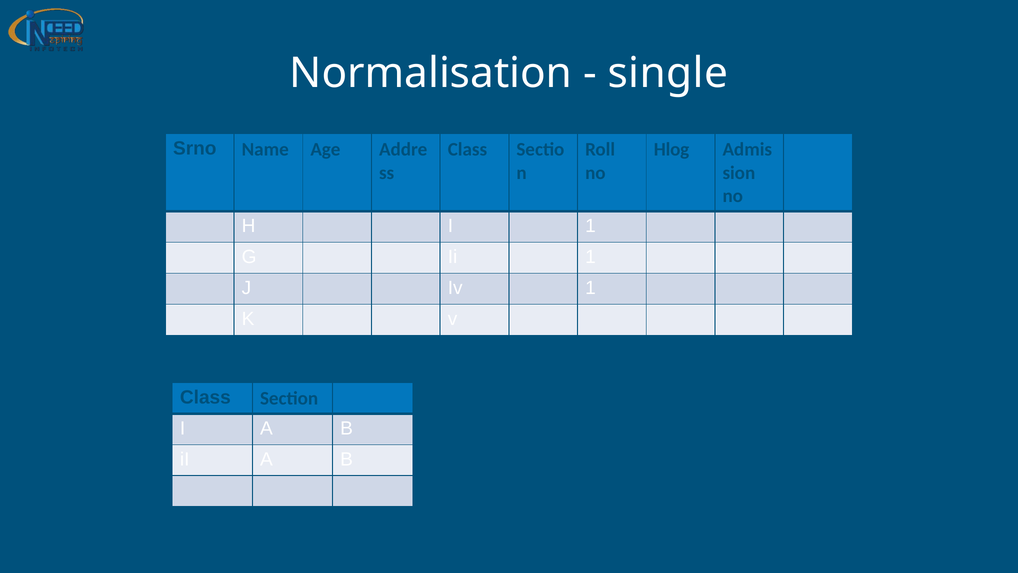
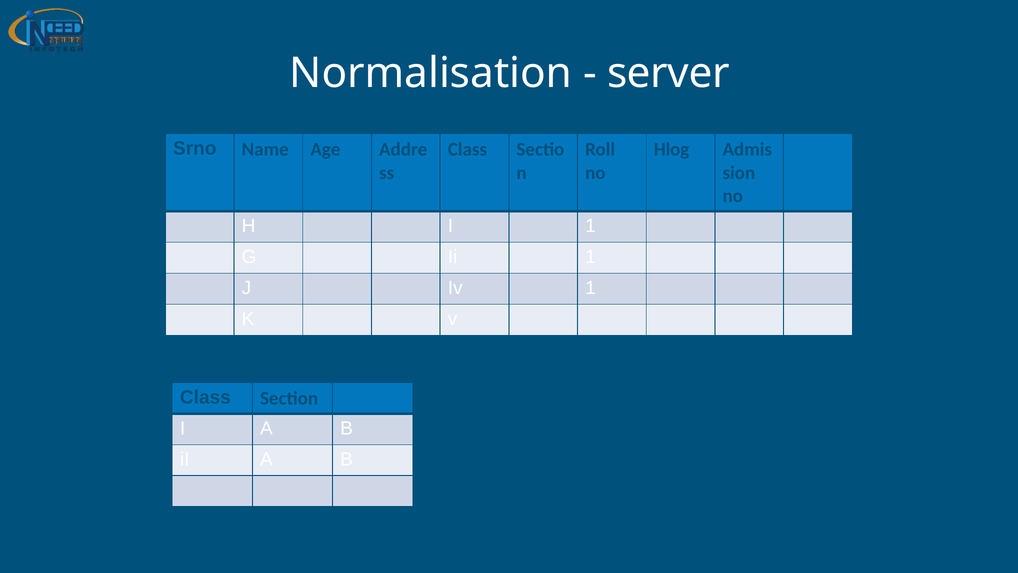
single: single -> server
